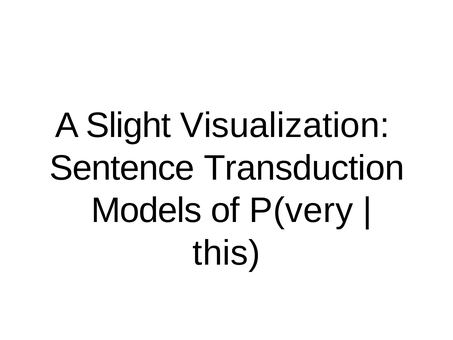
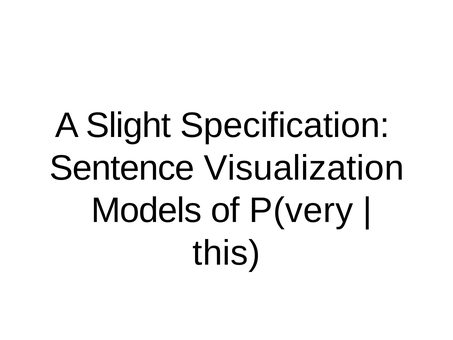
Visualization: Visualization -> Specification
Transduction: Transduction -> Visualization
